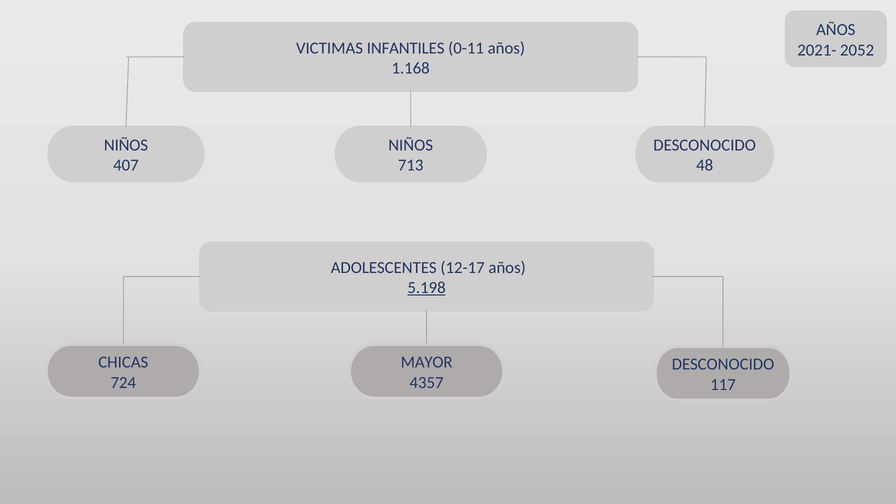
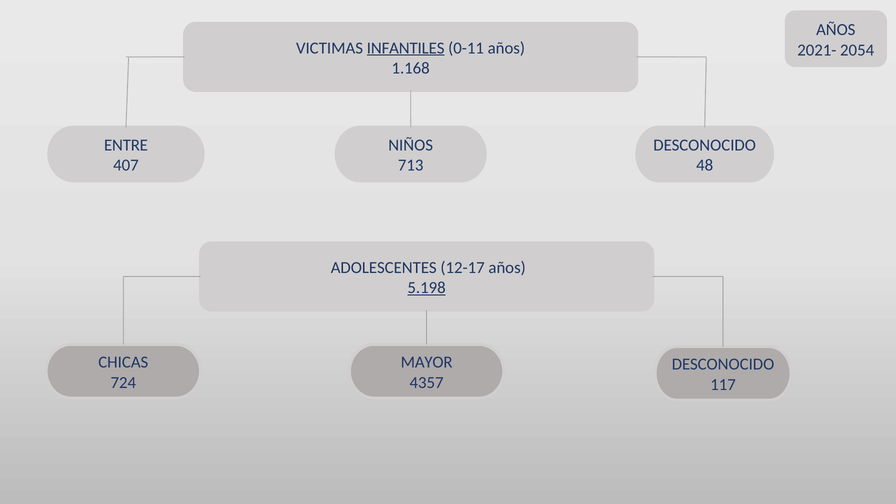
INFANTILES underline: none -> present
2052: 2052 -> 2054
NIÑOS at (126, 145): NIÑOS -> ENTRE
